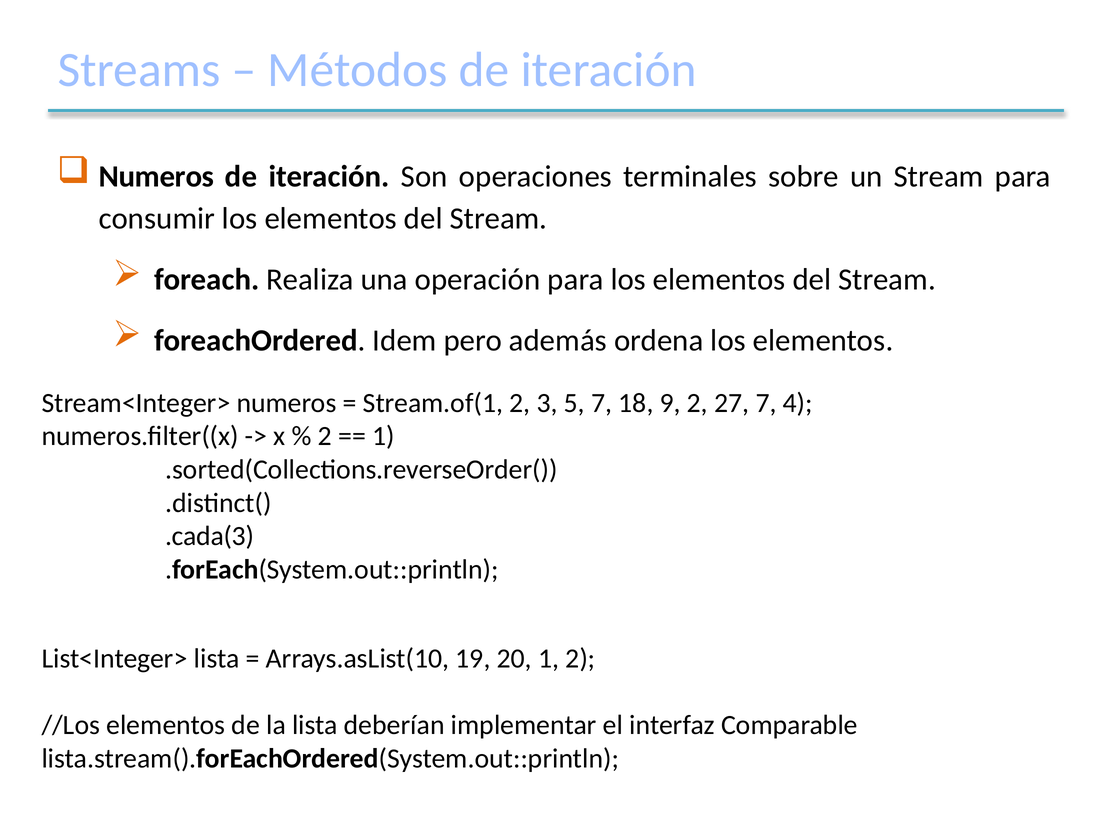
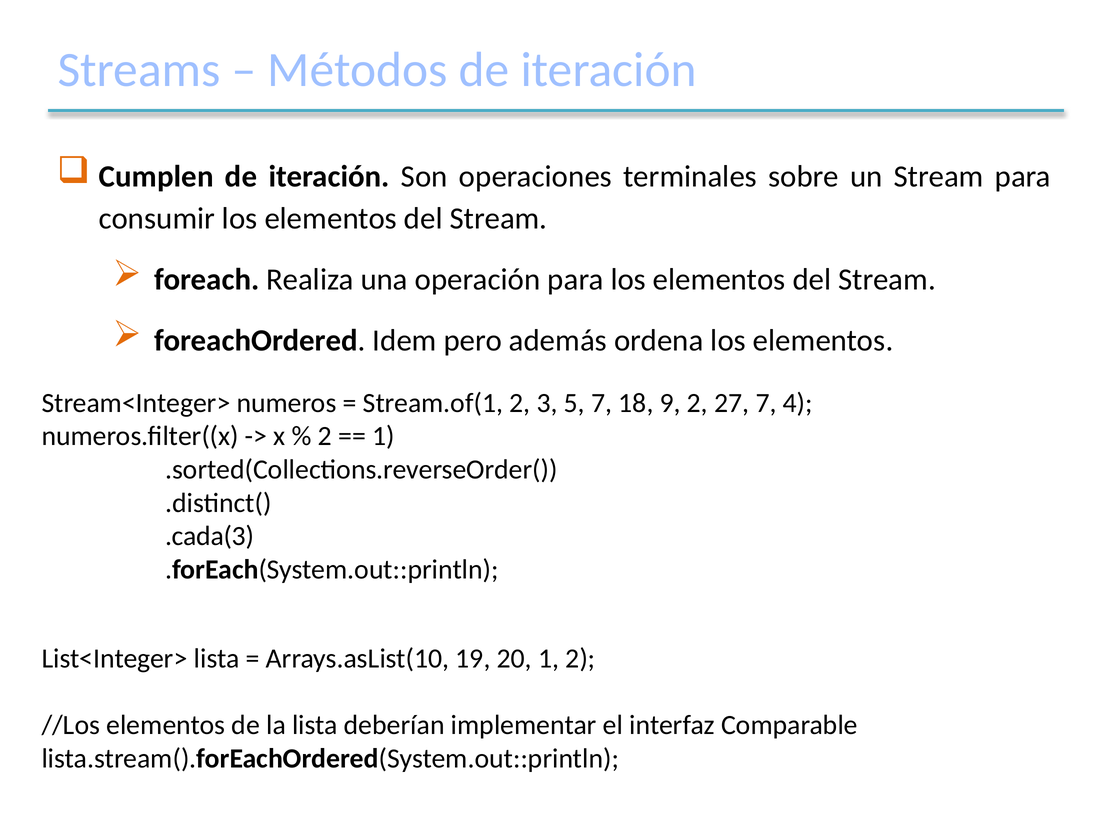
Numeros at (156, 176): Numeros -> Cumplen
